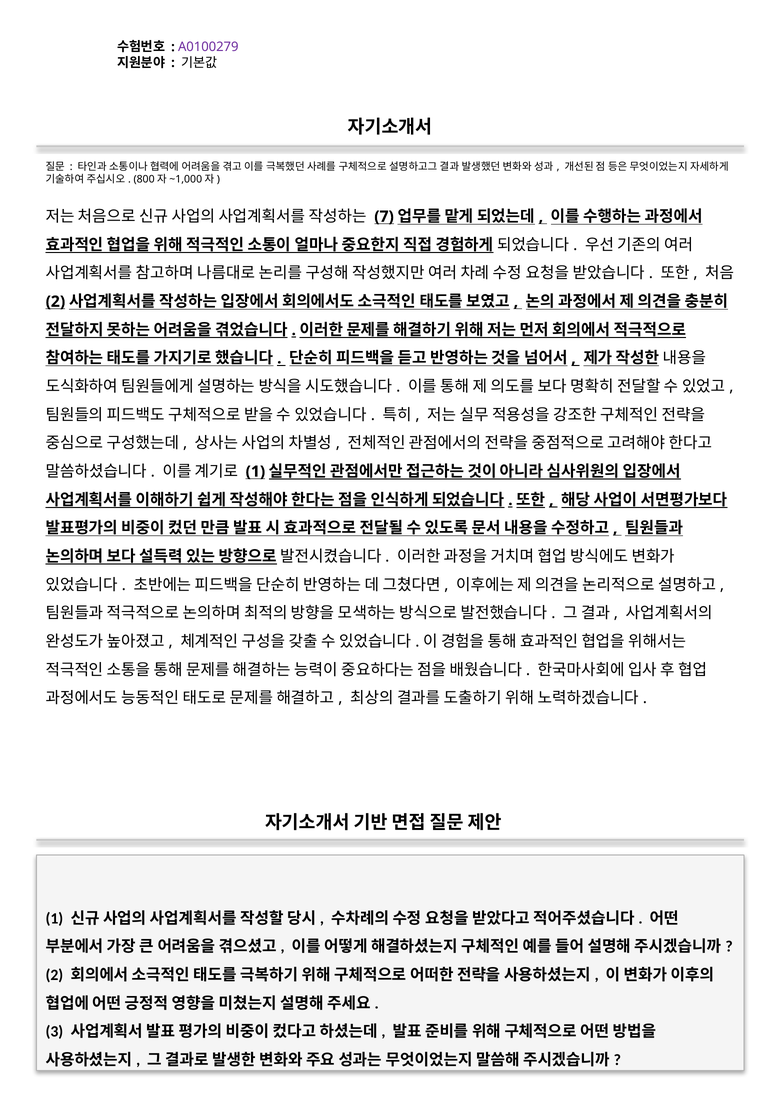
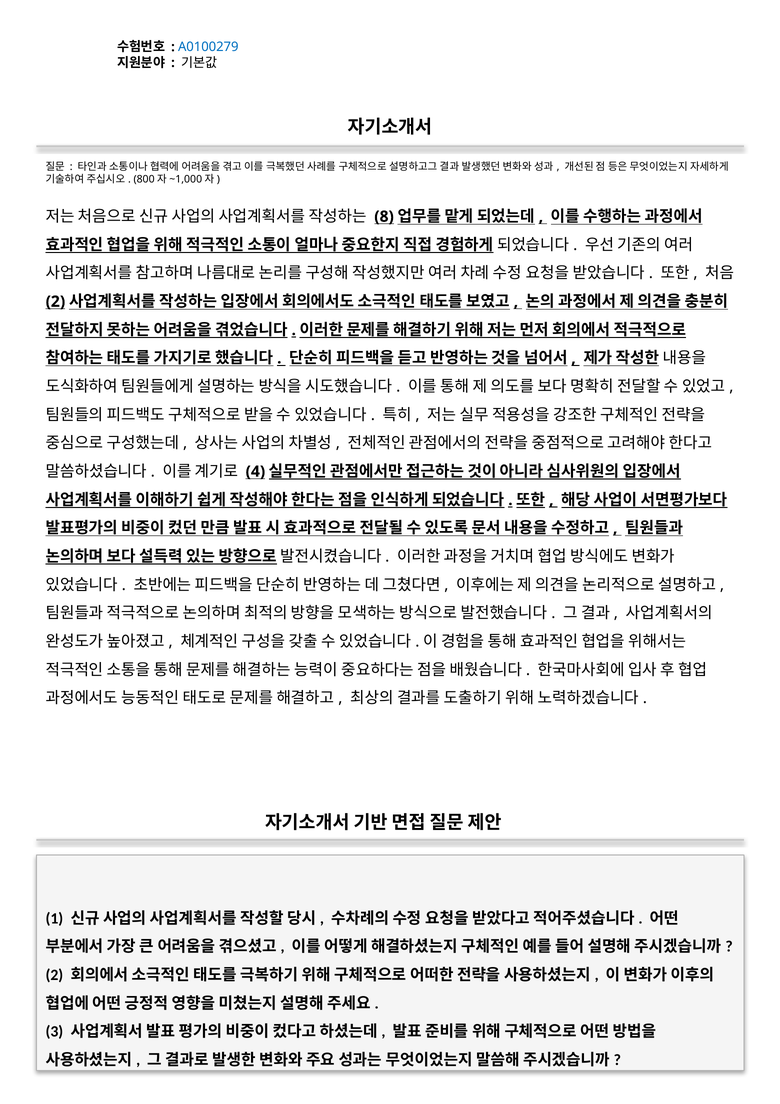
A0100279 colour: purple -> blue
7: 7 -> 8
1 at (255, 471): 1 -> 4
